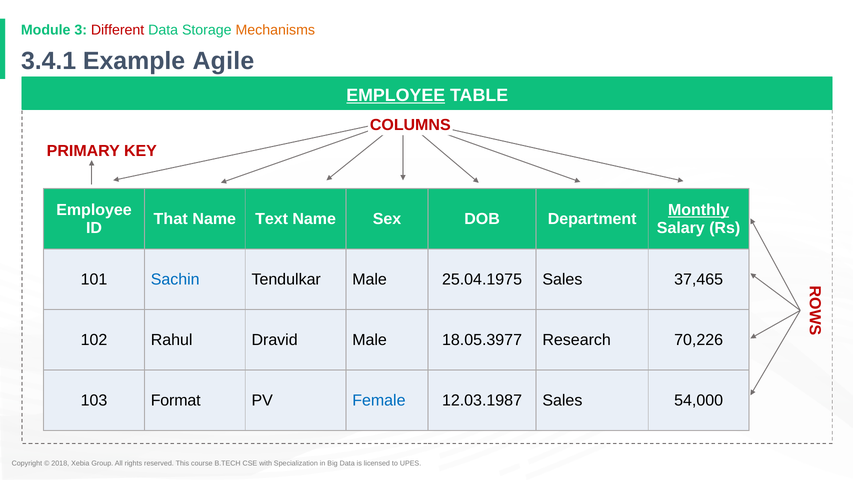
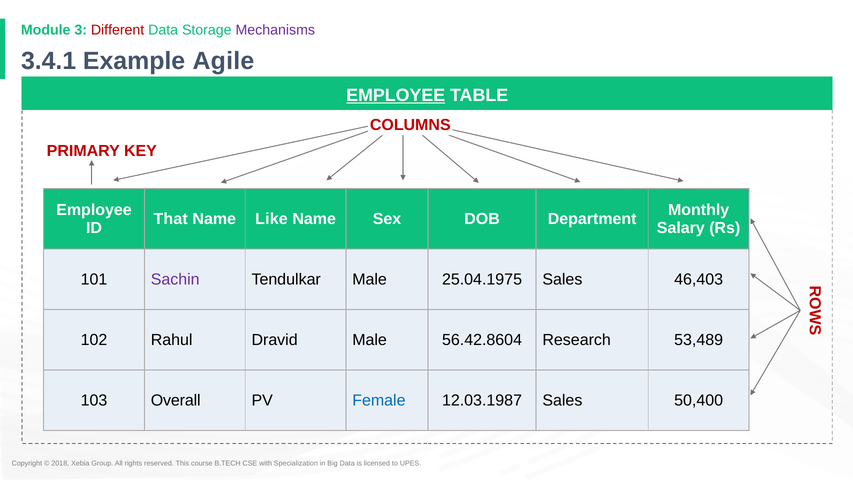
Mechanisms colour: orange -> purple
Monthly underline: present -> none
Text: Text -> Like
Sachin colour: blue -> purple
37,465: 37,465 -> 46,403
18.05.3977: 18.05.3977 -> 56.42.8604
70,226: 70,226 -> 53,489
Format: Format -> Overall
54,000: 54,000 -> 50,400
